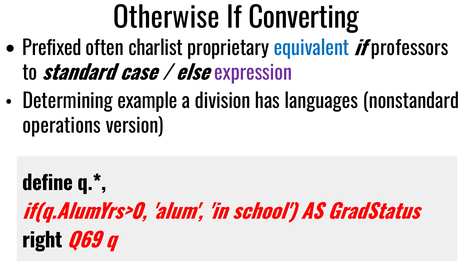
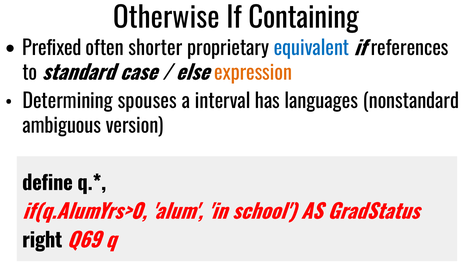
Converting: Converting -> Containing
charlist: charlist -> shorter
professors: professors -> references
expression colour: purple -> orange
example: example -> spouses
division: division -> interval
operations: operations -> ambiguous
